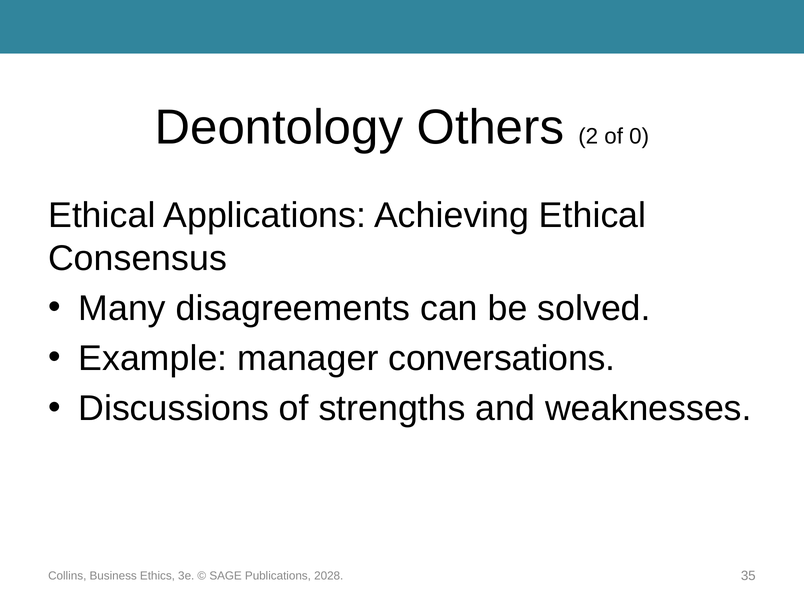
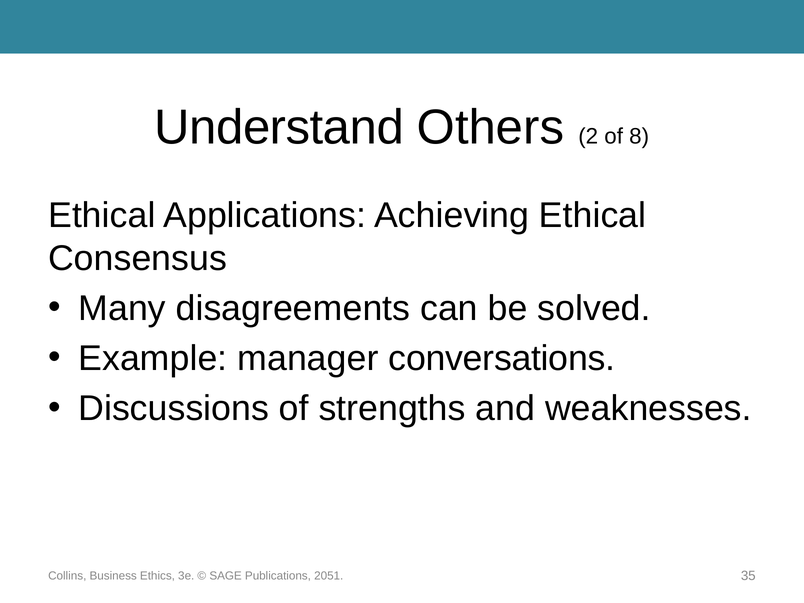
Deontology: Deontology -> Understand
0: 0 -> 8
2028: 2028 -> 2051
